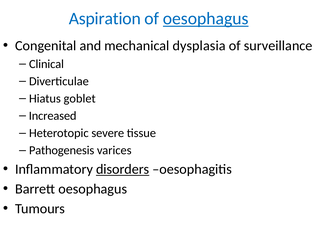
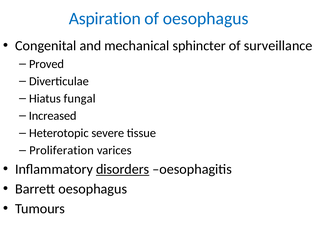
oesophagus at (206, 19) underline: present -> none
dysplasia: dysplasia -> sphincter
Clinical: Clinical -> Proved
goblet: goblet -> fungal
Pathogenesis: Pathogenesis -> Proliferation
